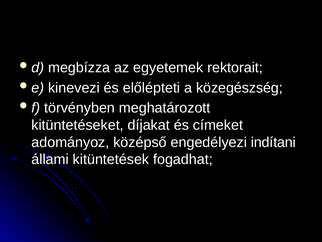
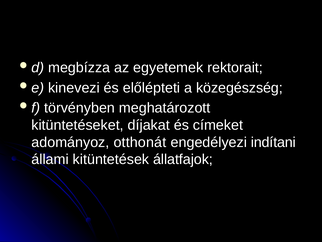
középső: középső -> otthonát
fogadhat: fogadhat -> állatfajok
